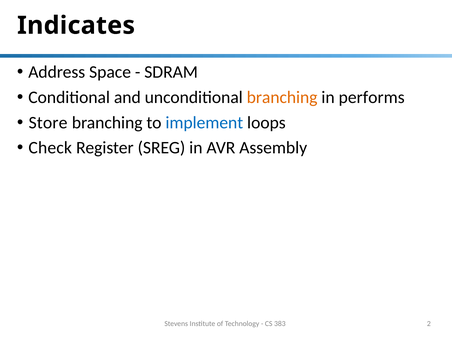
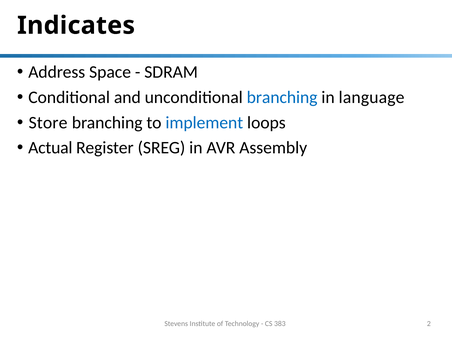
branching at (282, 97) colour: orange -> blue
performs: performs -> language
Check: Check -> Actual
